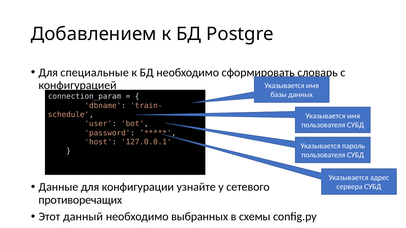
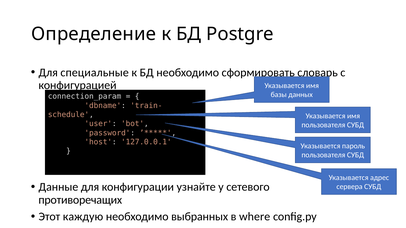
Добавлением: Добавлением -> Определение
данный: данный -> каждую
схемы: схемы -> where
